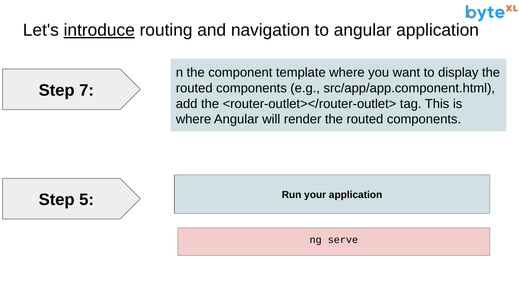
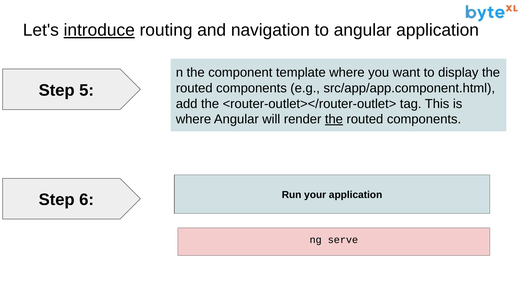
7: 7 -> 5
the at (334, 119) underline: none -> present
5: 5 -> 6
